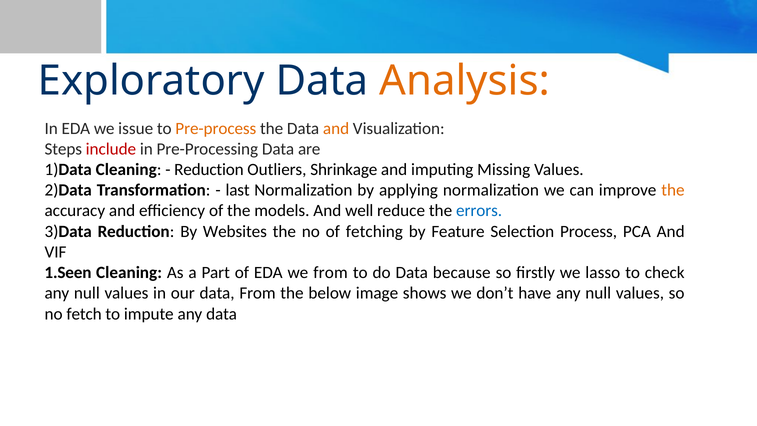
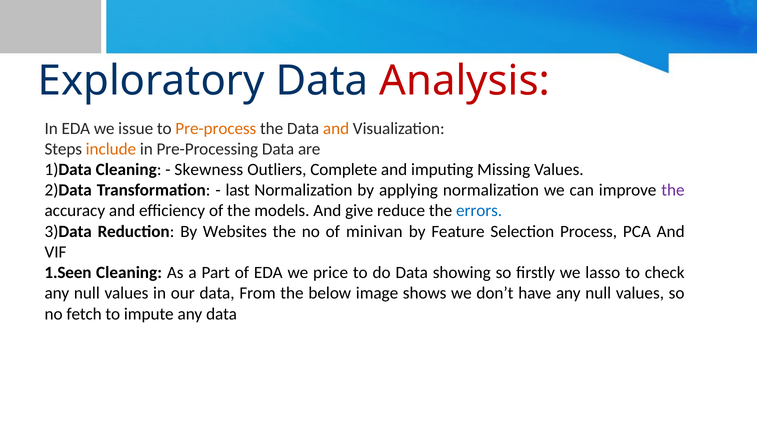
Analysis colour: orange -> red
include colour: red -> orange
Reduction at (209, 170): Reduction -> Skewness
Shrinkage: Shrinkage -> Complete
the at (673, 190) colour: orange -> purple
well: well -> give
fetching: fetching -> minivan
we from: from -> price
because: because -> showing
